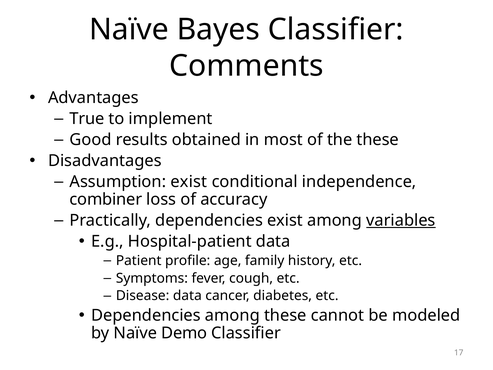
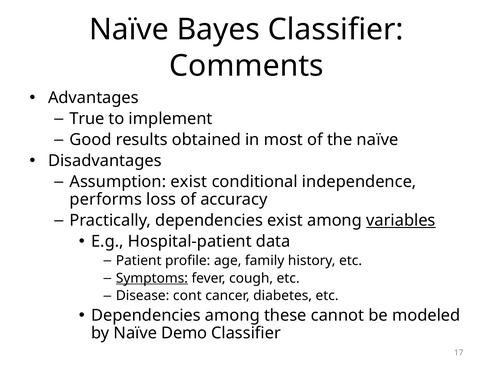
the these: these -> naïve
combiner: combiner -> performs
Symptoms underline: none -> present
Disease data: data -> cont
